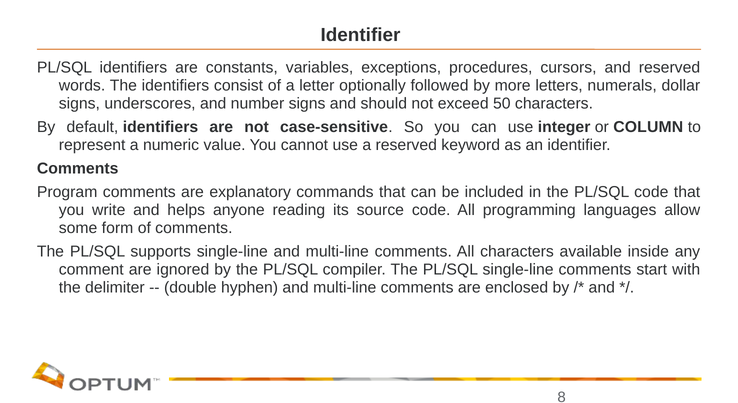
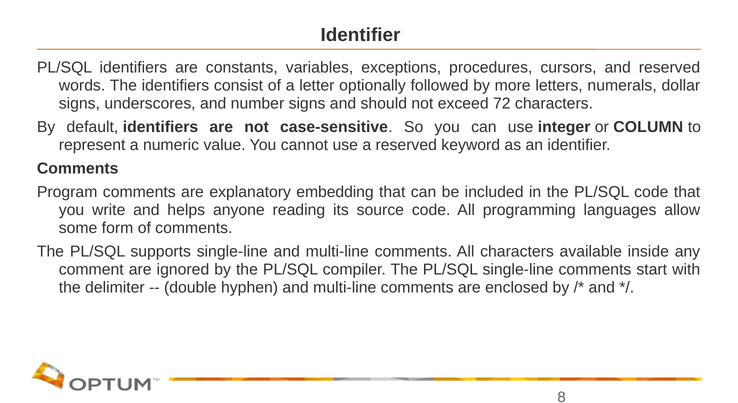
50: 50 -> 72
commands: commands -> embedding
